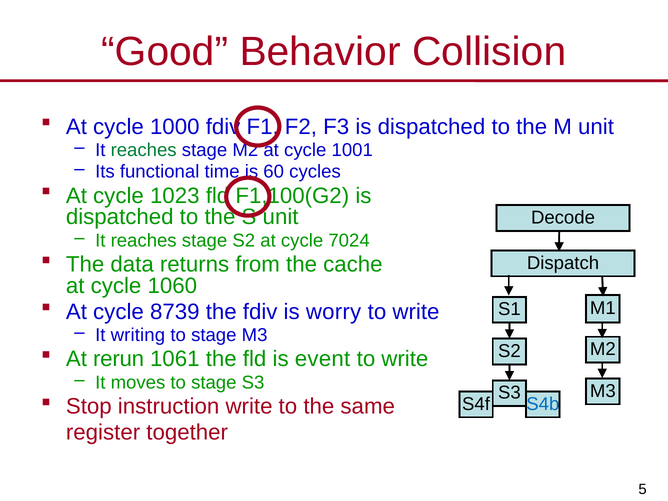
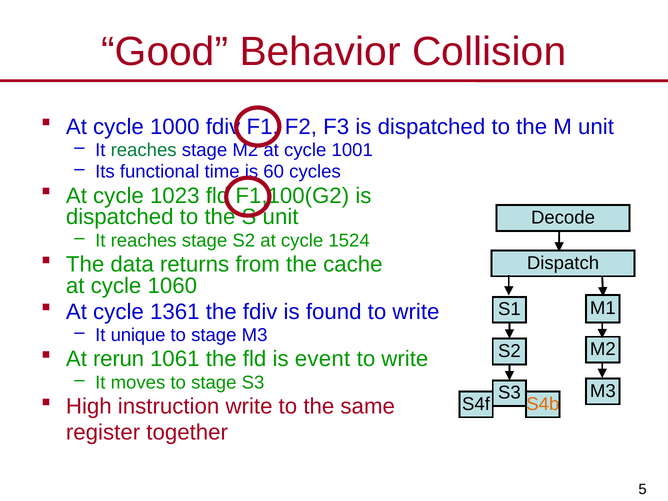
7024: 7024 -> 1524
8739: 8739 -> 1361
worry: worry -> found
writing: writing -> unique
Stop: Stop -> High
S4b colour: blue -> orange
